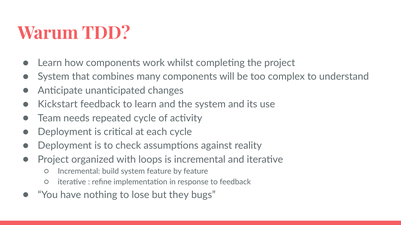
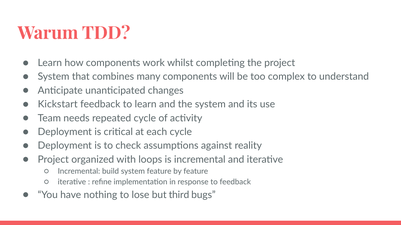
they: they -> third
